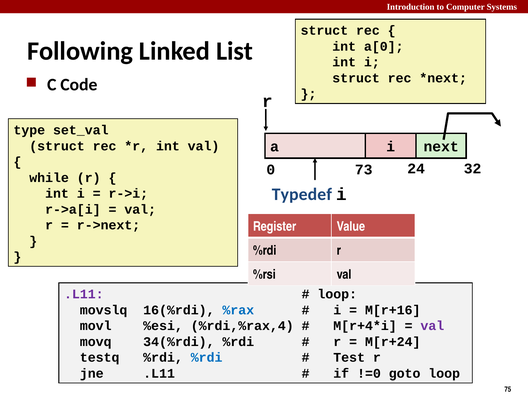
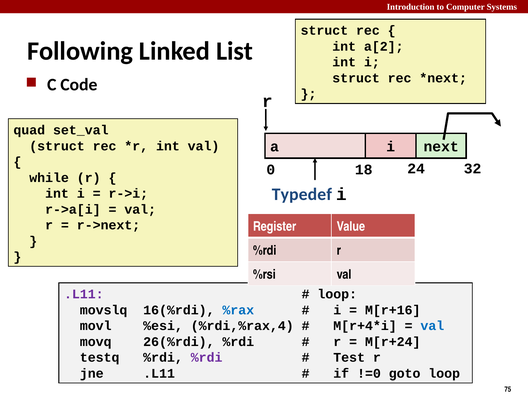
a[0: a[0 -> a[2
type: type -> quad
73: 73 -> 18
val at (432, 326) colour: purple -> blue
34(%rdi: 34(%rdi -> 26(%rdi
%rdi at (207, 358) colour: blue -> purple
